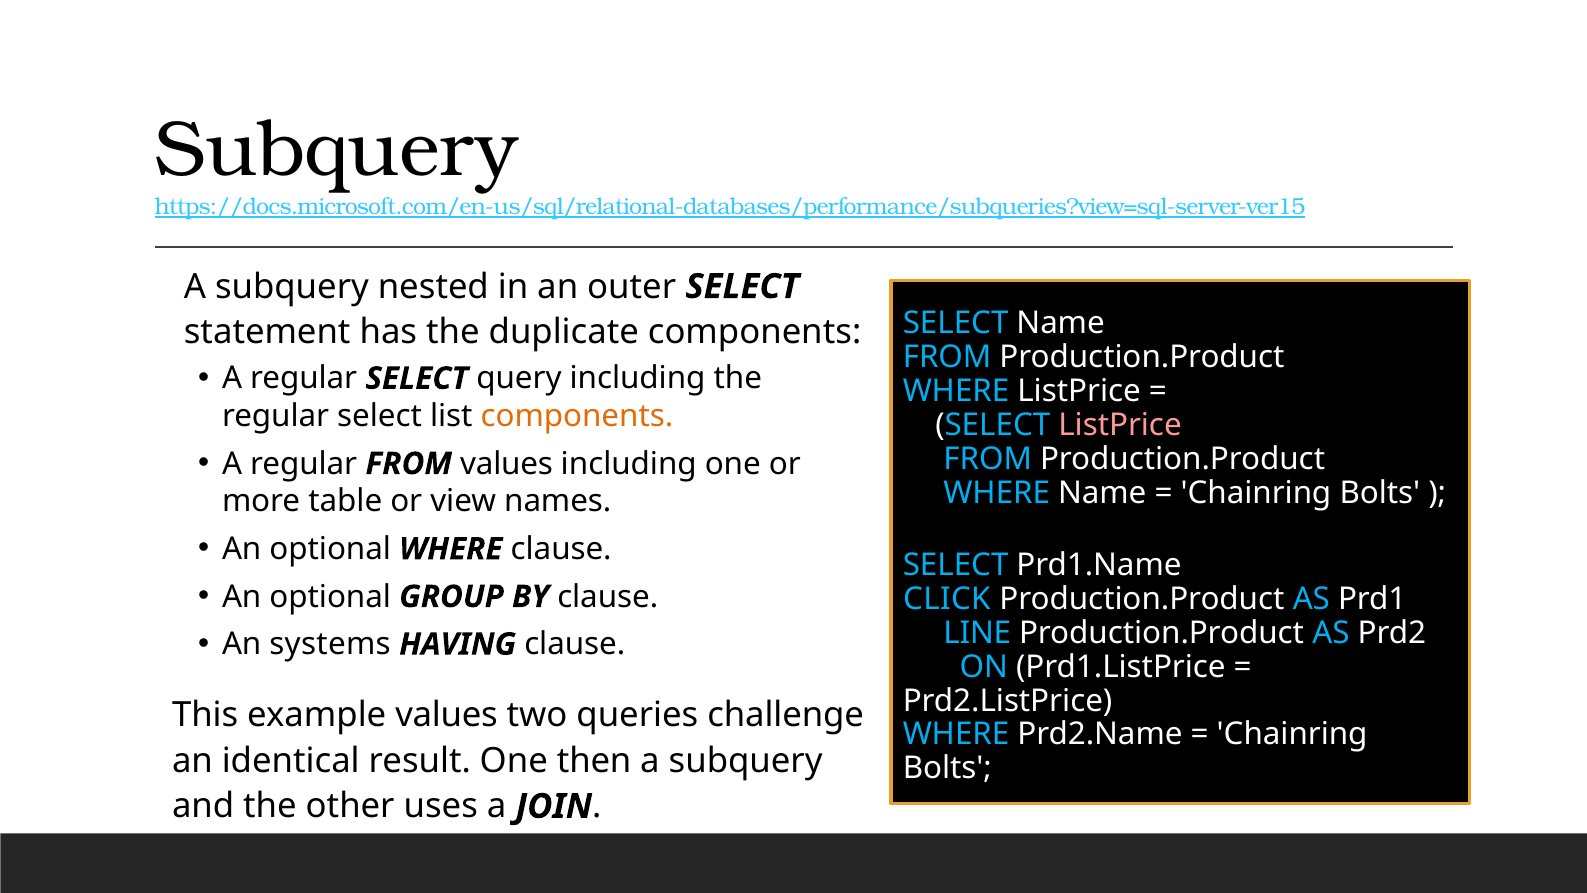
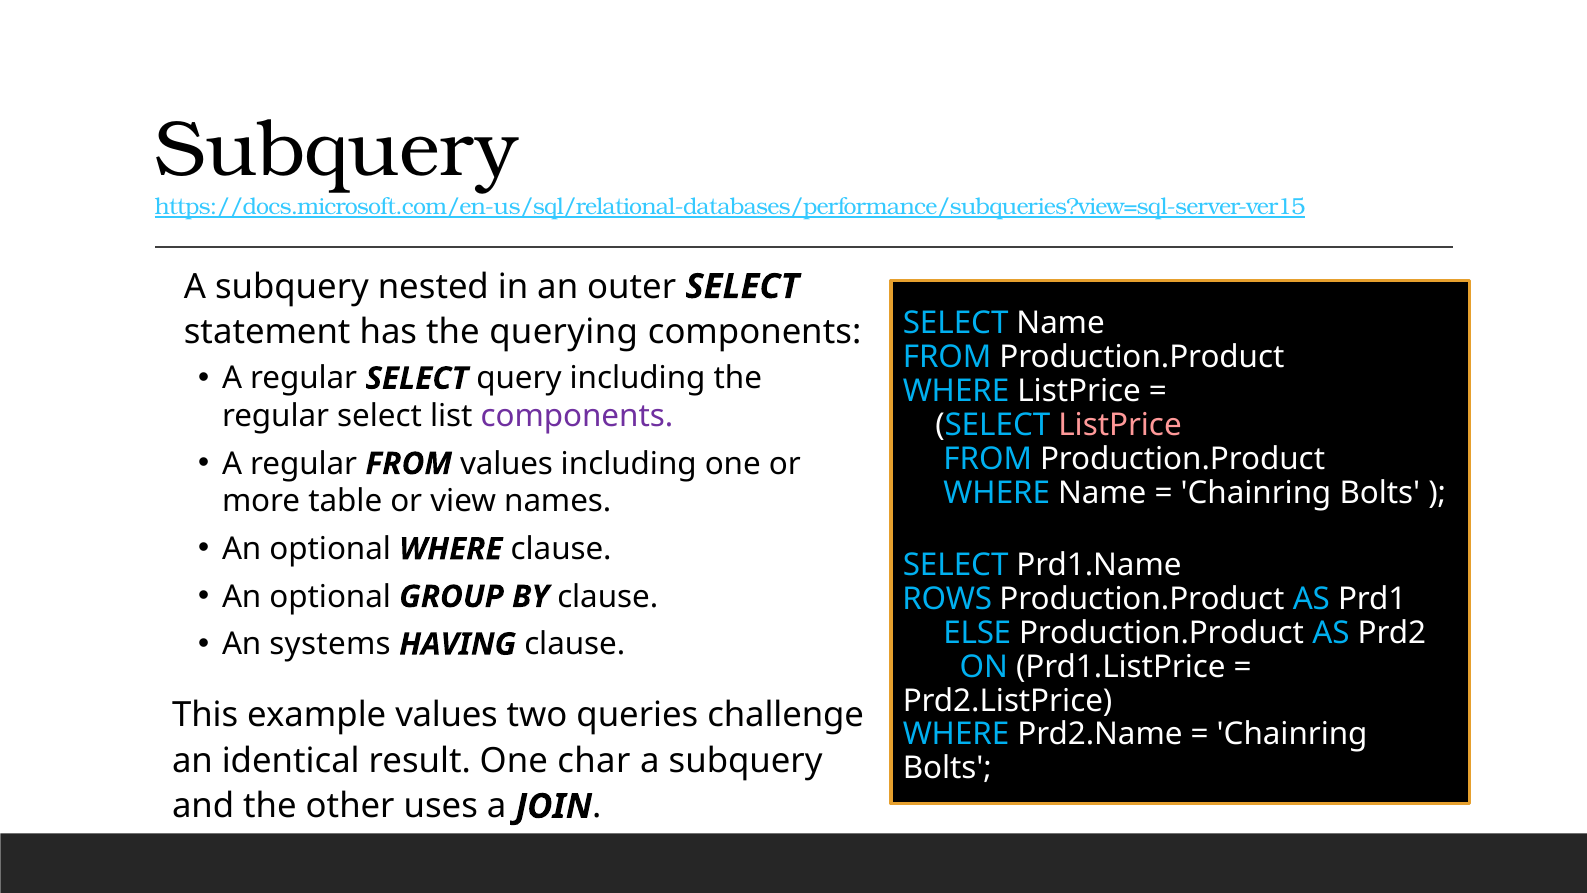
duplicate: duplicate -> querying
components at (577, 416) colour: orange -> purple
CLICK: CLICK -> ROWS
LINE: LINE -> ELSE
then: then -> char
